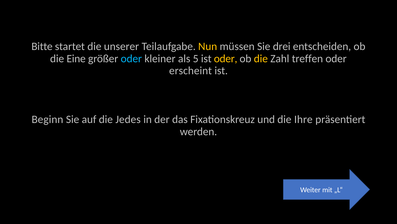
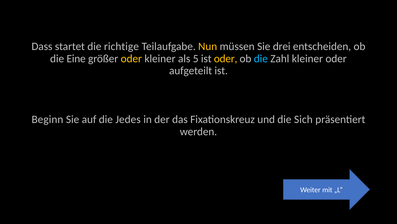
Bitte: Bitte -> Dass
unserer: unserer -> richtige
oder at (131, 58) colour: light blue -> yellow
die at (261, 58) colour: yellow -> light blue
Zahl treffen: treffen -> kleiner
erscheint: erscheint -> aufgeteilt
Ihre: Ihre -> Sich
